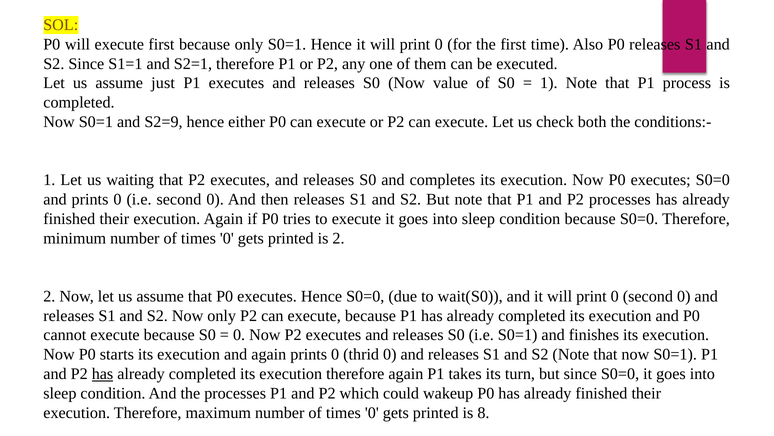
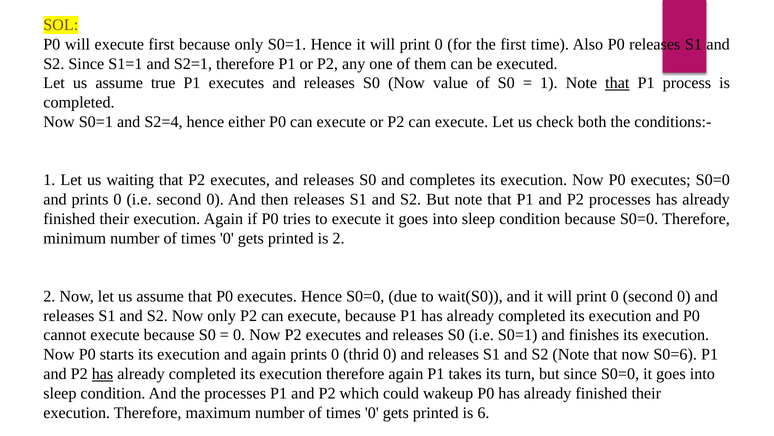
just: just -> true
that at (617, 83) underline: none -> present
S2=9: S2=9 -> S2=4
that now S0=1: S0=1 -> S0=6
8: 8 -> 6
